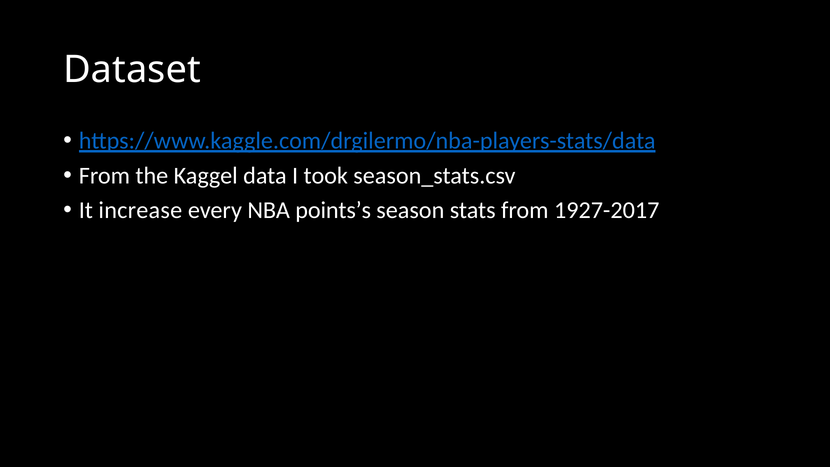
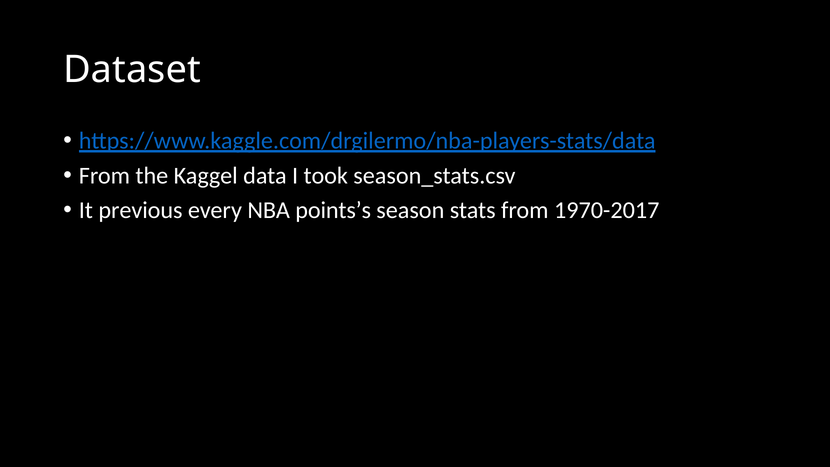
increase: increase -> previous
1927-2017: 1927-2017 -> 1970-2017
